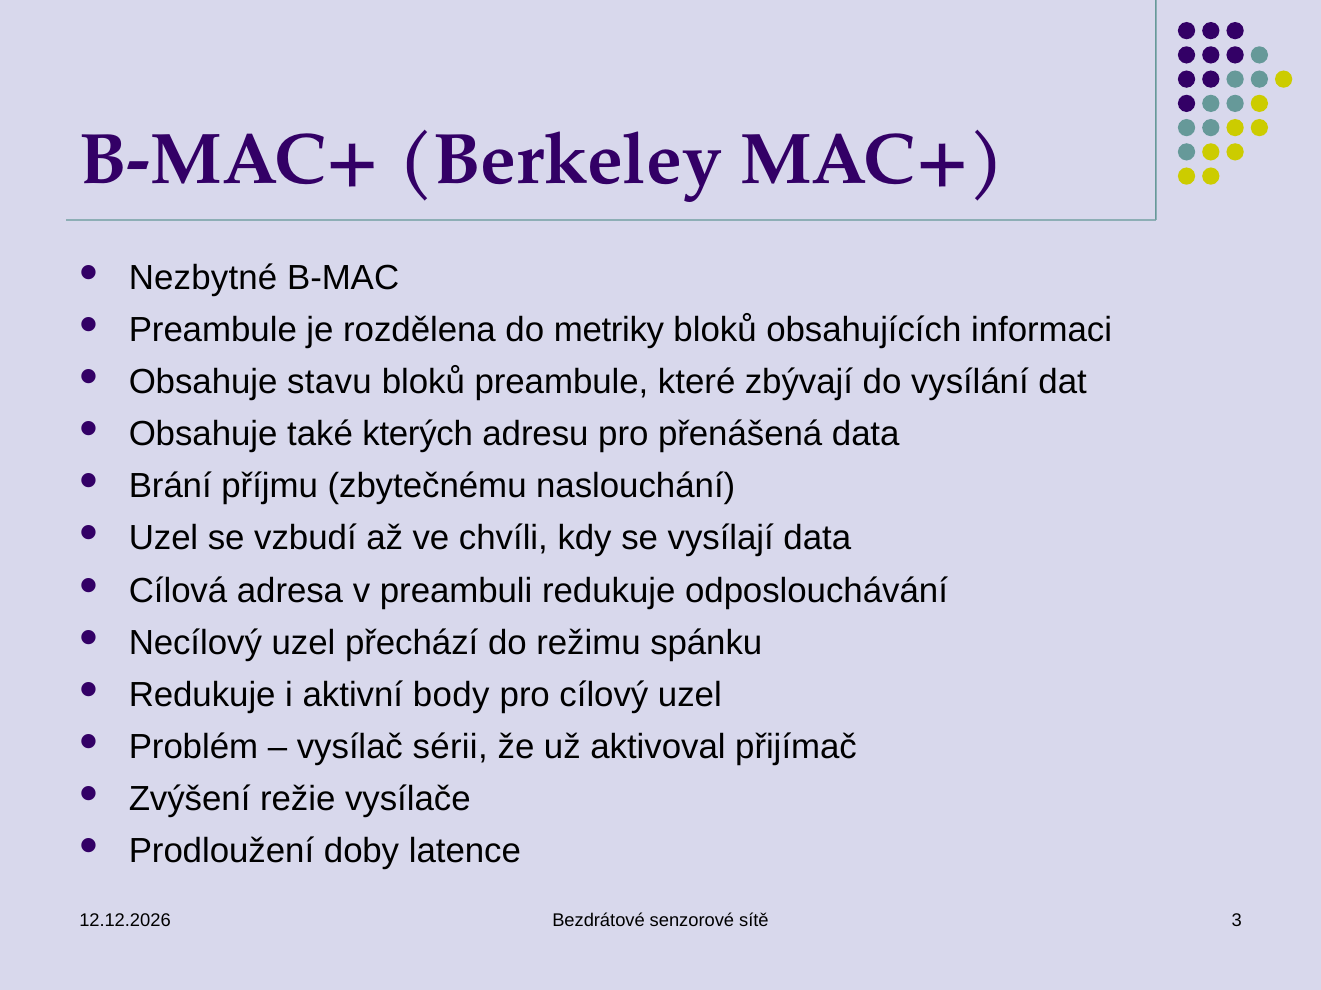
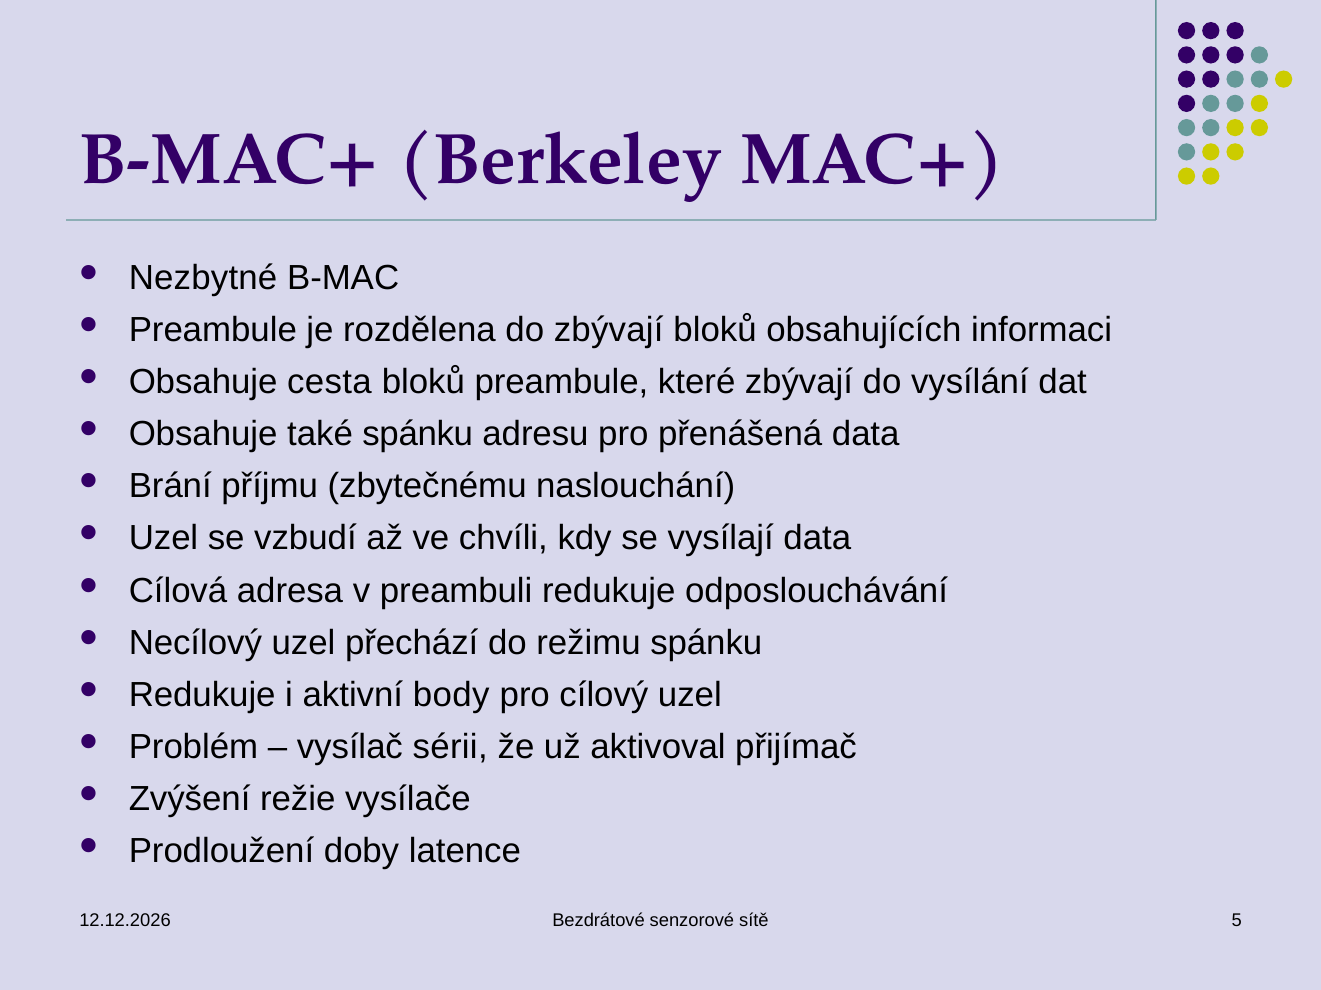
do metriky: metriky -> zbývají
stavu: stavu -> cesta
také kterých: kterých -> spánku
3: 3 -> 5
